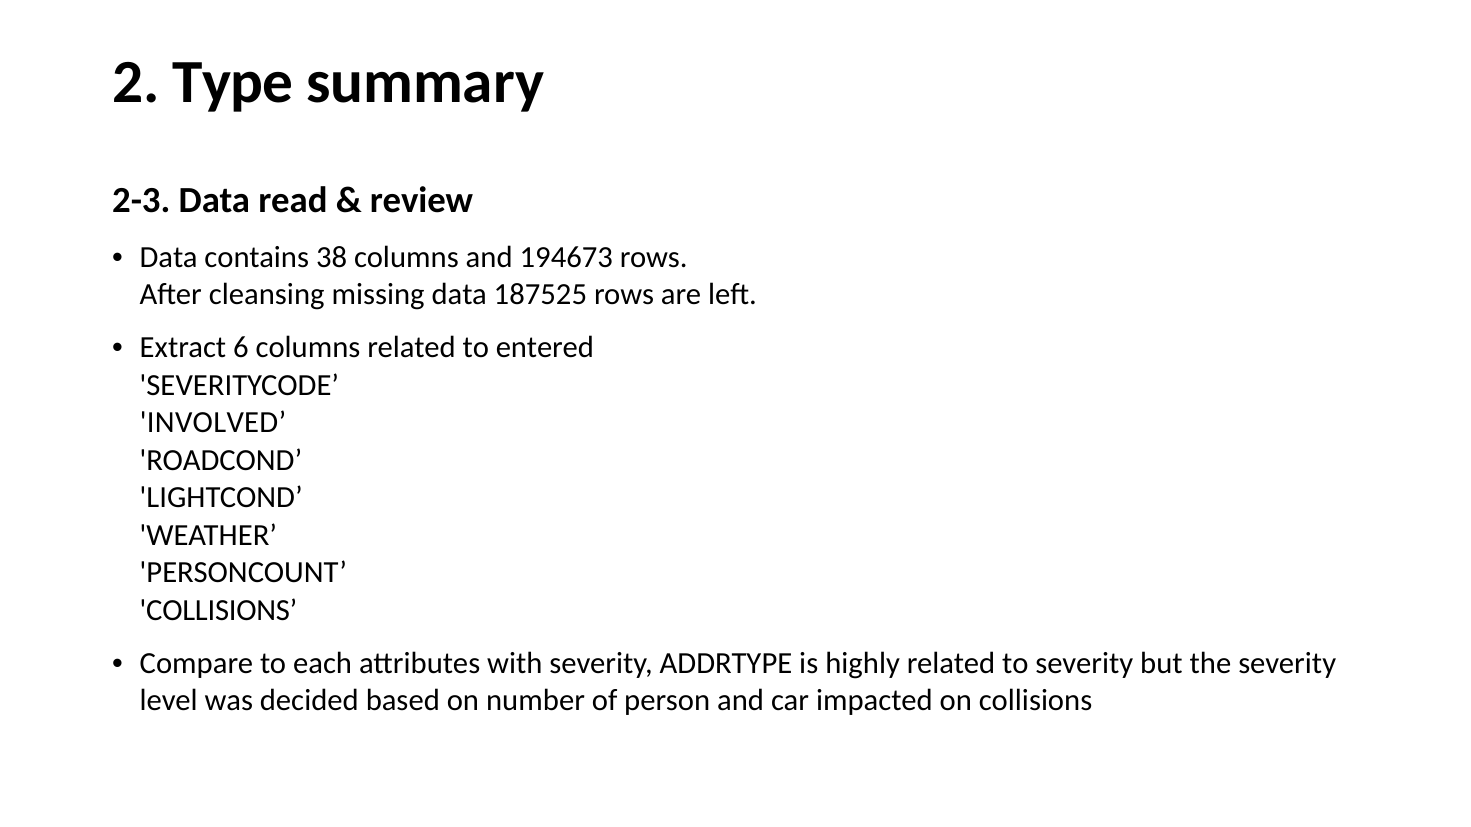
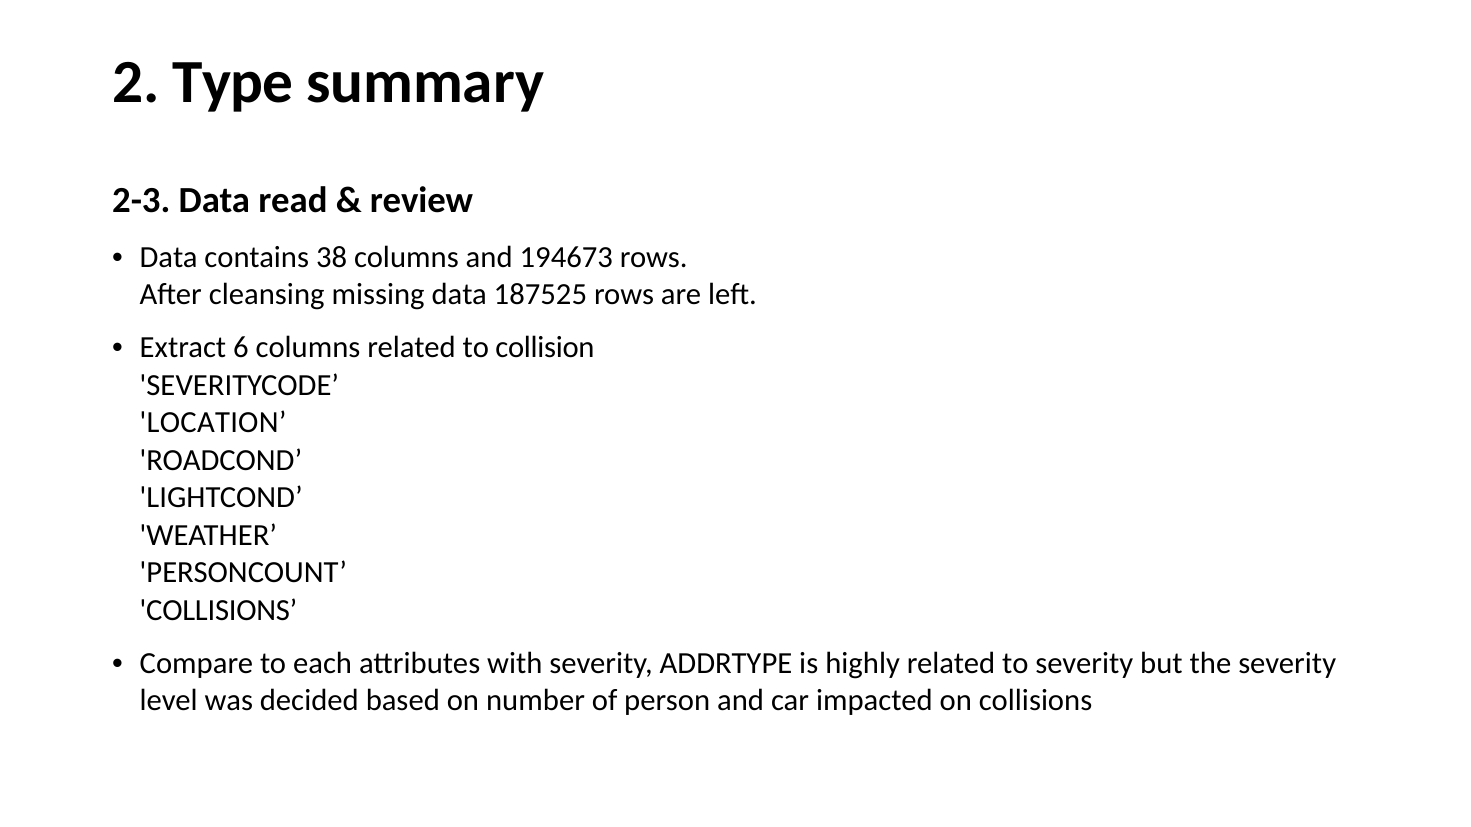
entered: entered -> collision
INVOLVED: INVOLVED -> LOCATION
